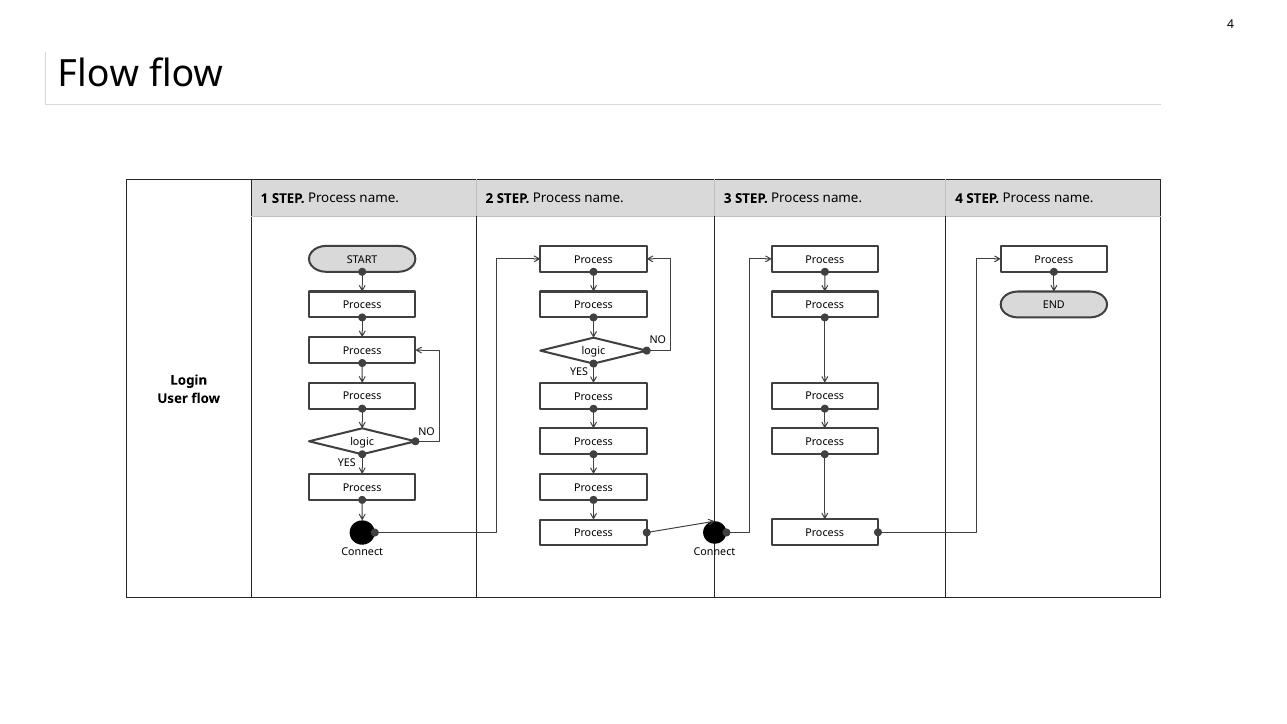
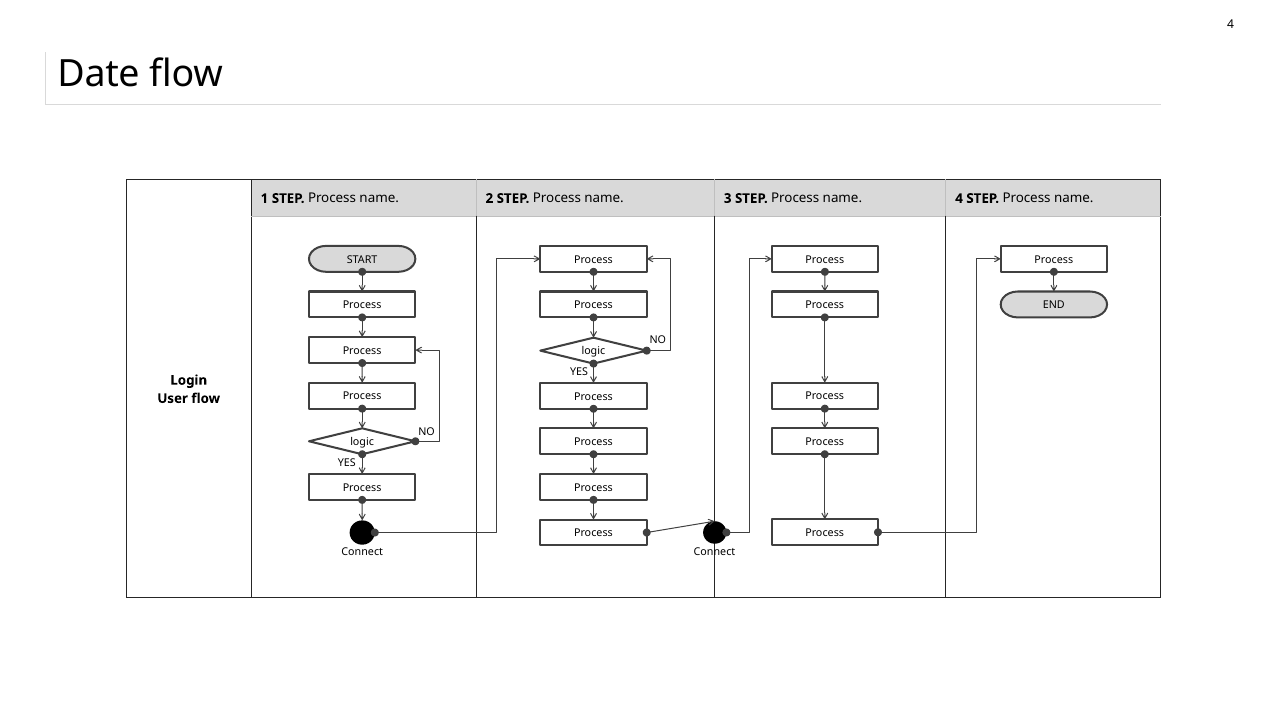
Flow at (98, 74): Flow -> Date
